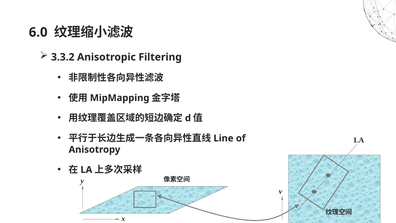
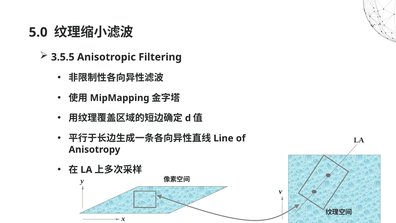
6.0: 6.0 -> 5.0
3.3.2: 3.3.2 -> 3.5.5
